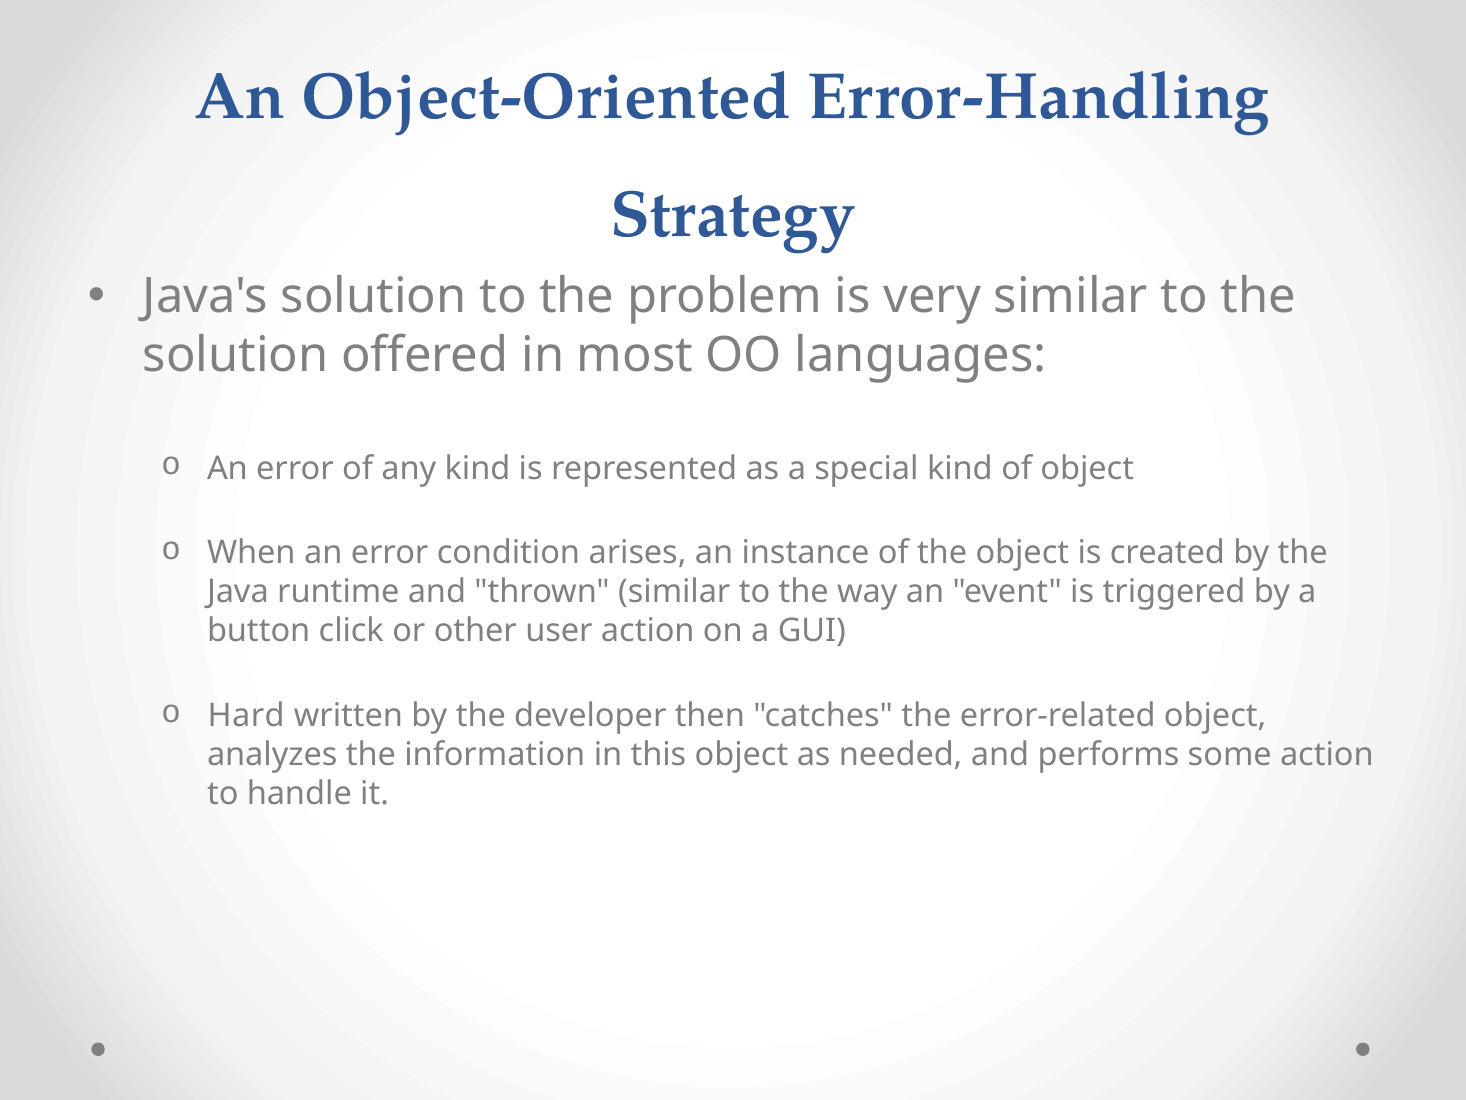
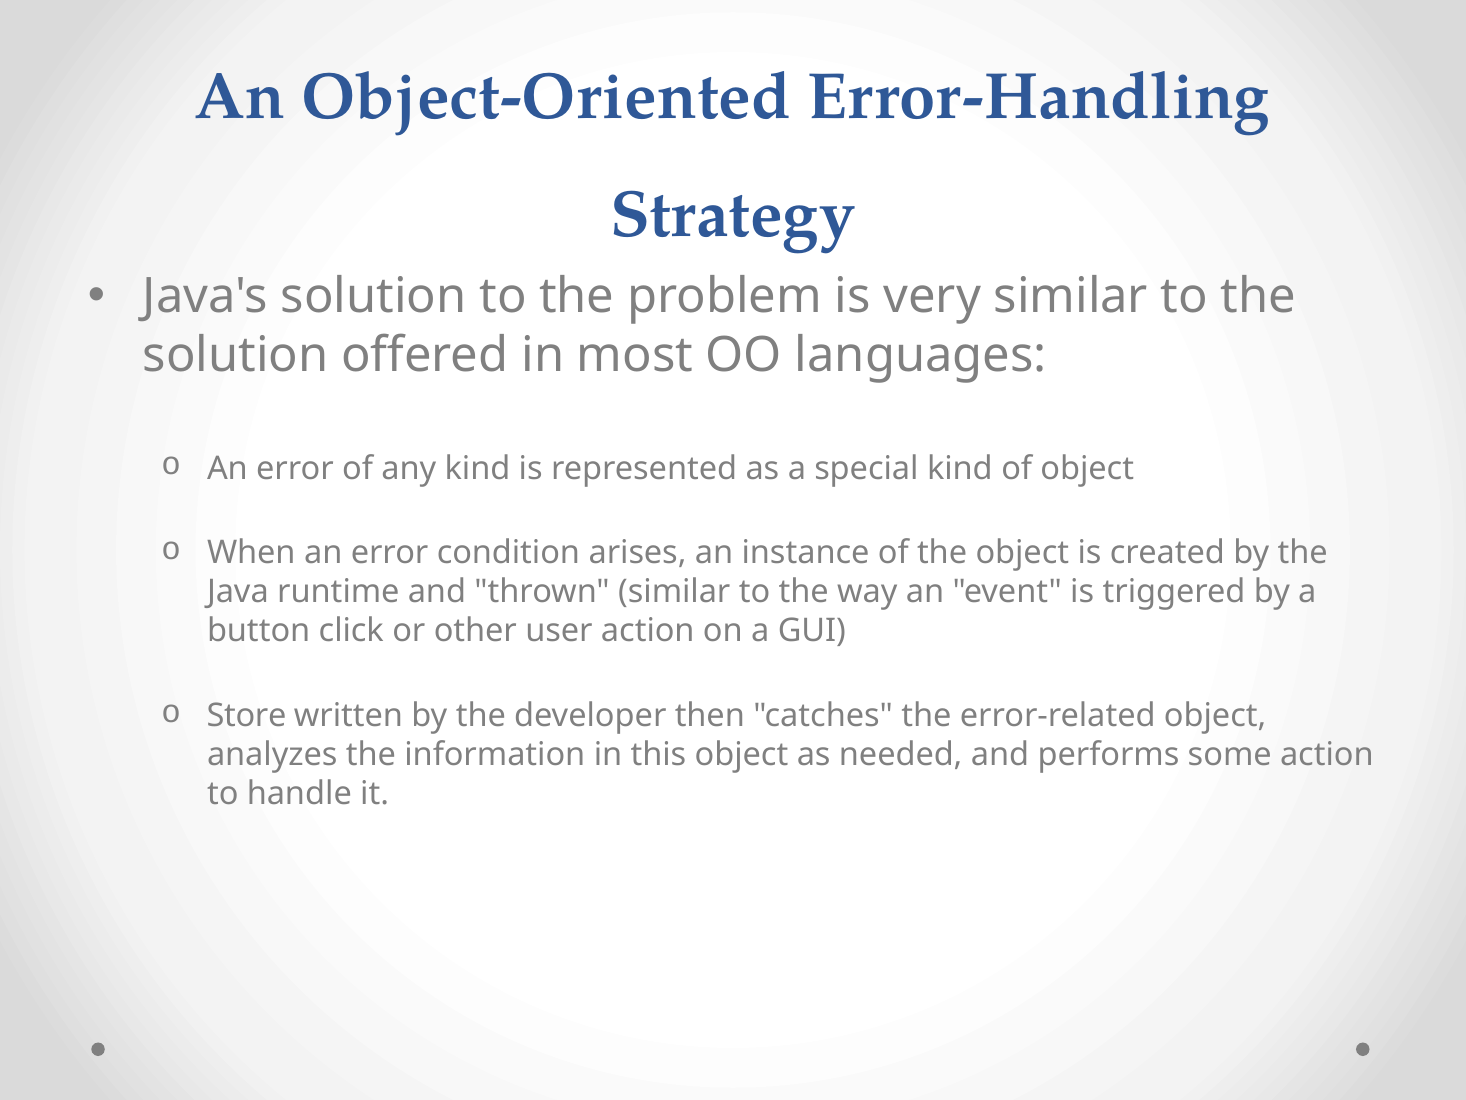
Hard: Hard -> Store
